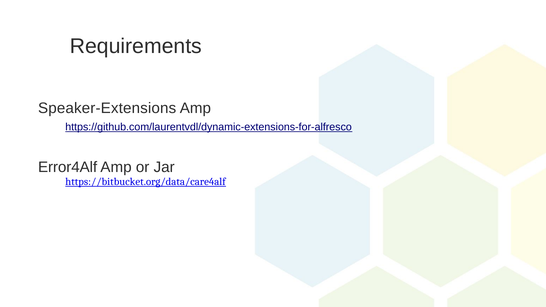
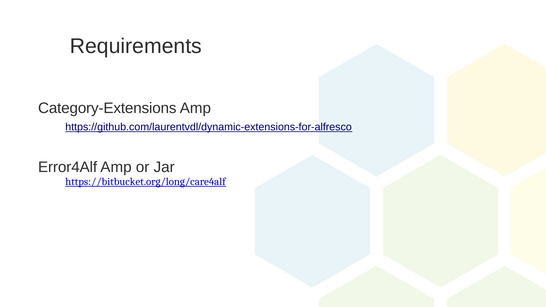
Speaker-Extensions: Speaker-Extensions -> Category-Extensions
https://bitbucket.org/data/care4alf: https://bitbucket.org/data/care4alf -> https://bitbucket.org/long/care4alf
